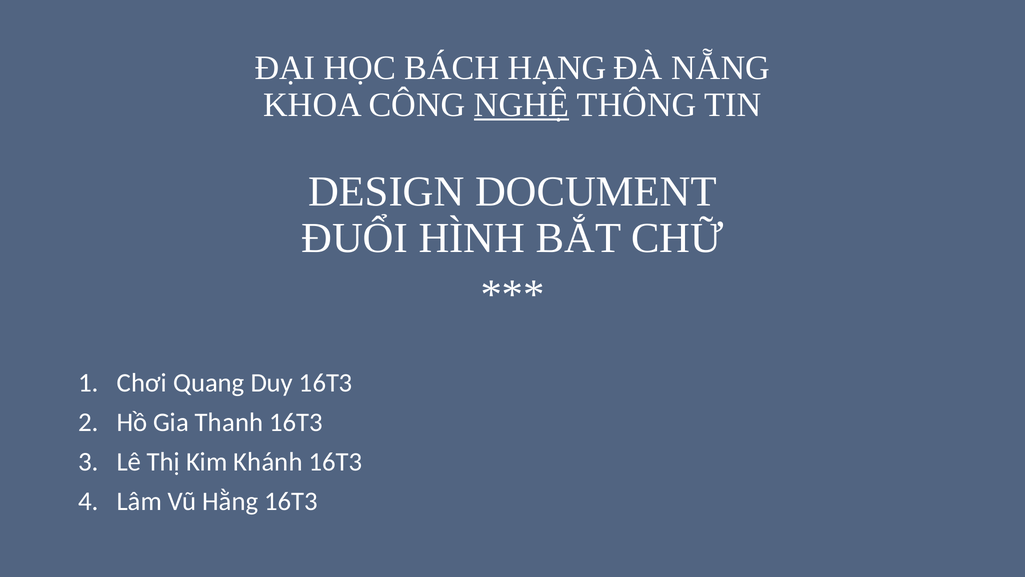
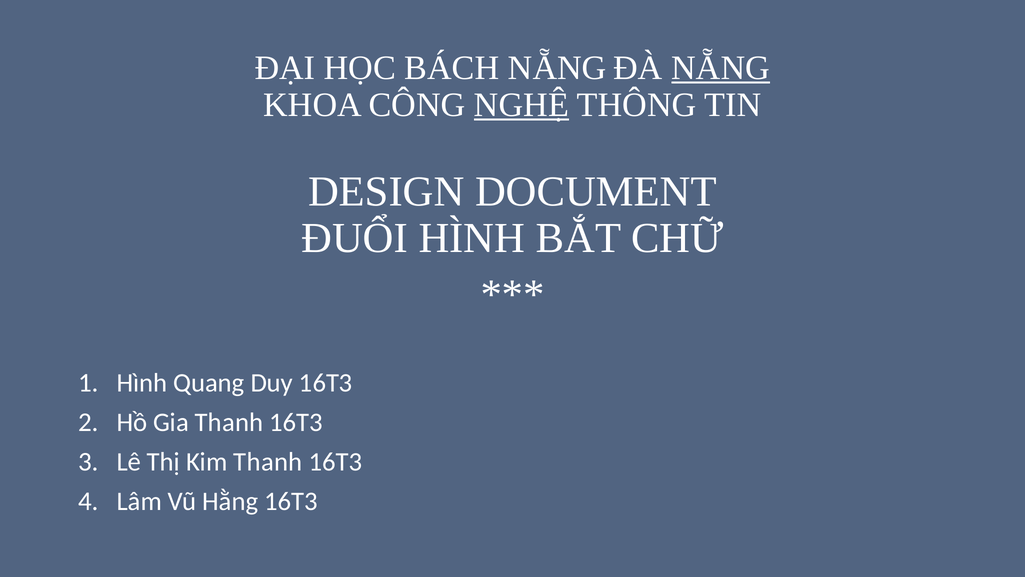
BÁCH HẠNG: HẠNG -> NẴNG
NẴNG at (721, 68) underline: none -> present
Chơi at (142, 382): Chơi -> Hình
Kim Khánh: Khánh -> Thanh
